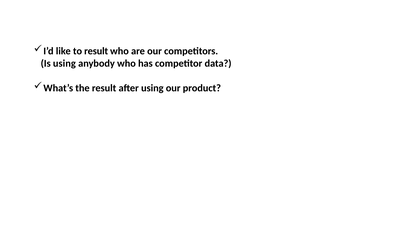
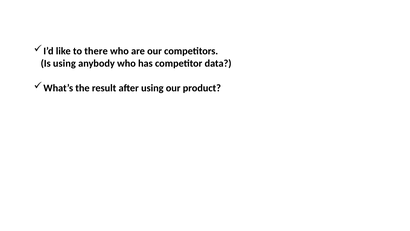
to result: result -> there
